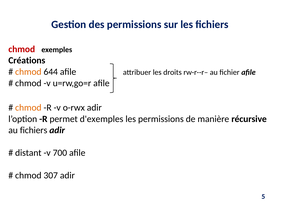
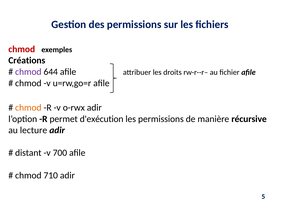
chmod at (28, 72) colour: orange -> purple
d'exemples: d'exemples -> d'exécution
au fichiers: fichiers -> lecture
307: 307 -> 710
